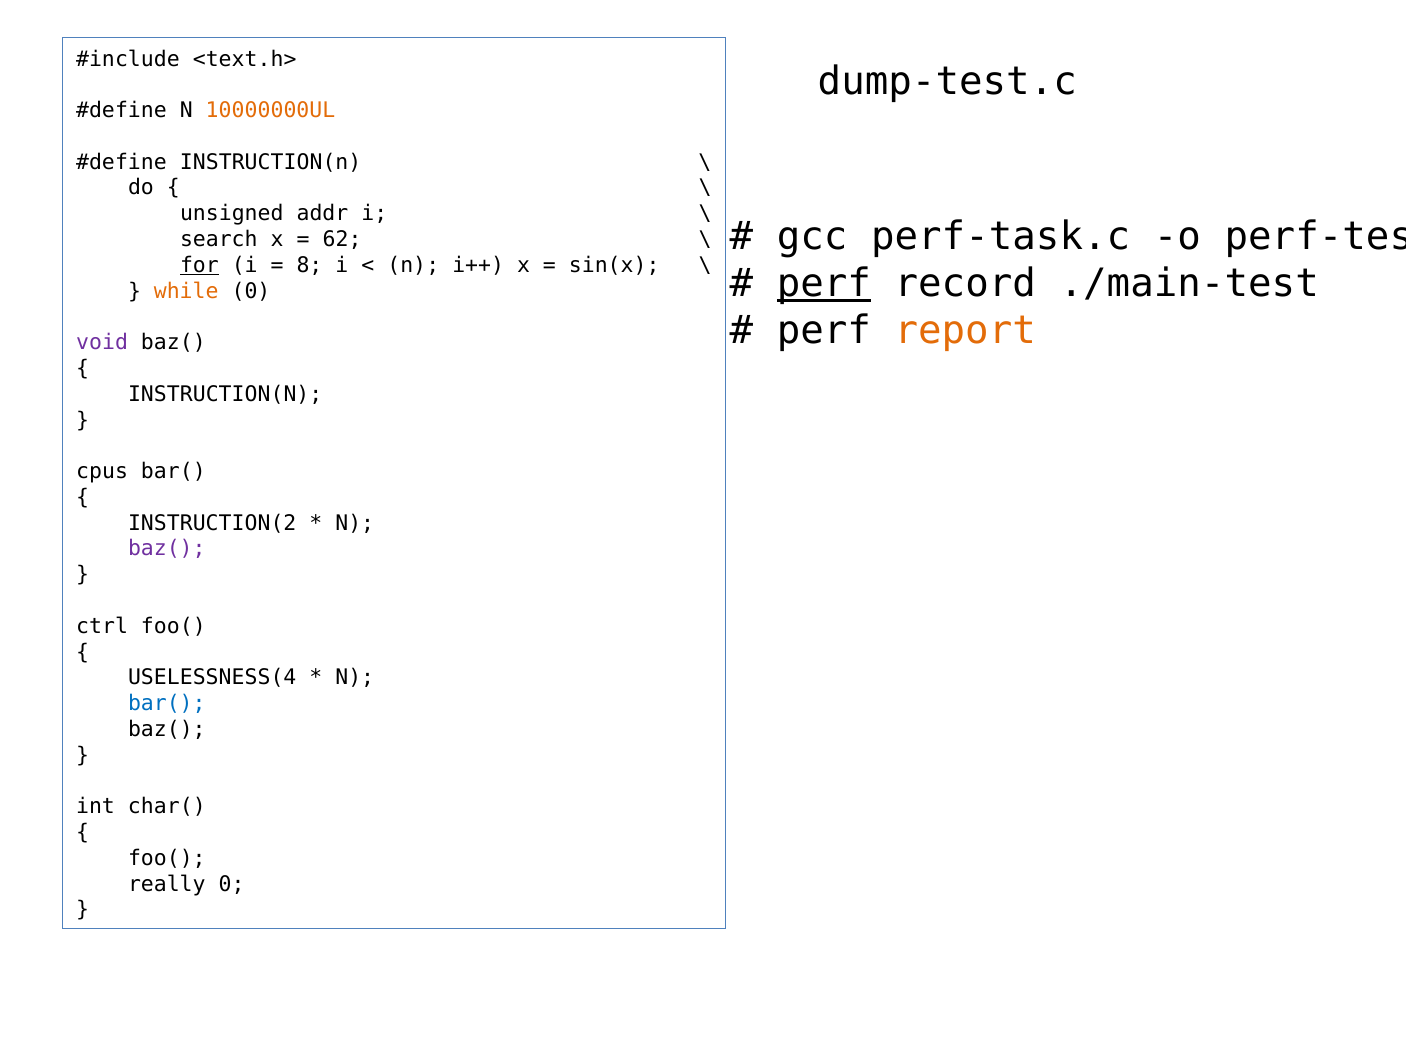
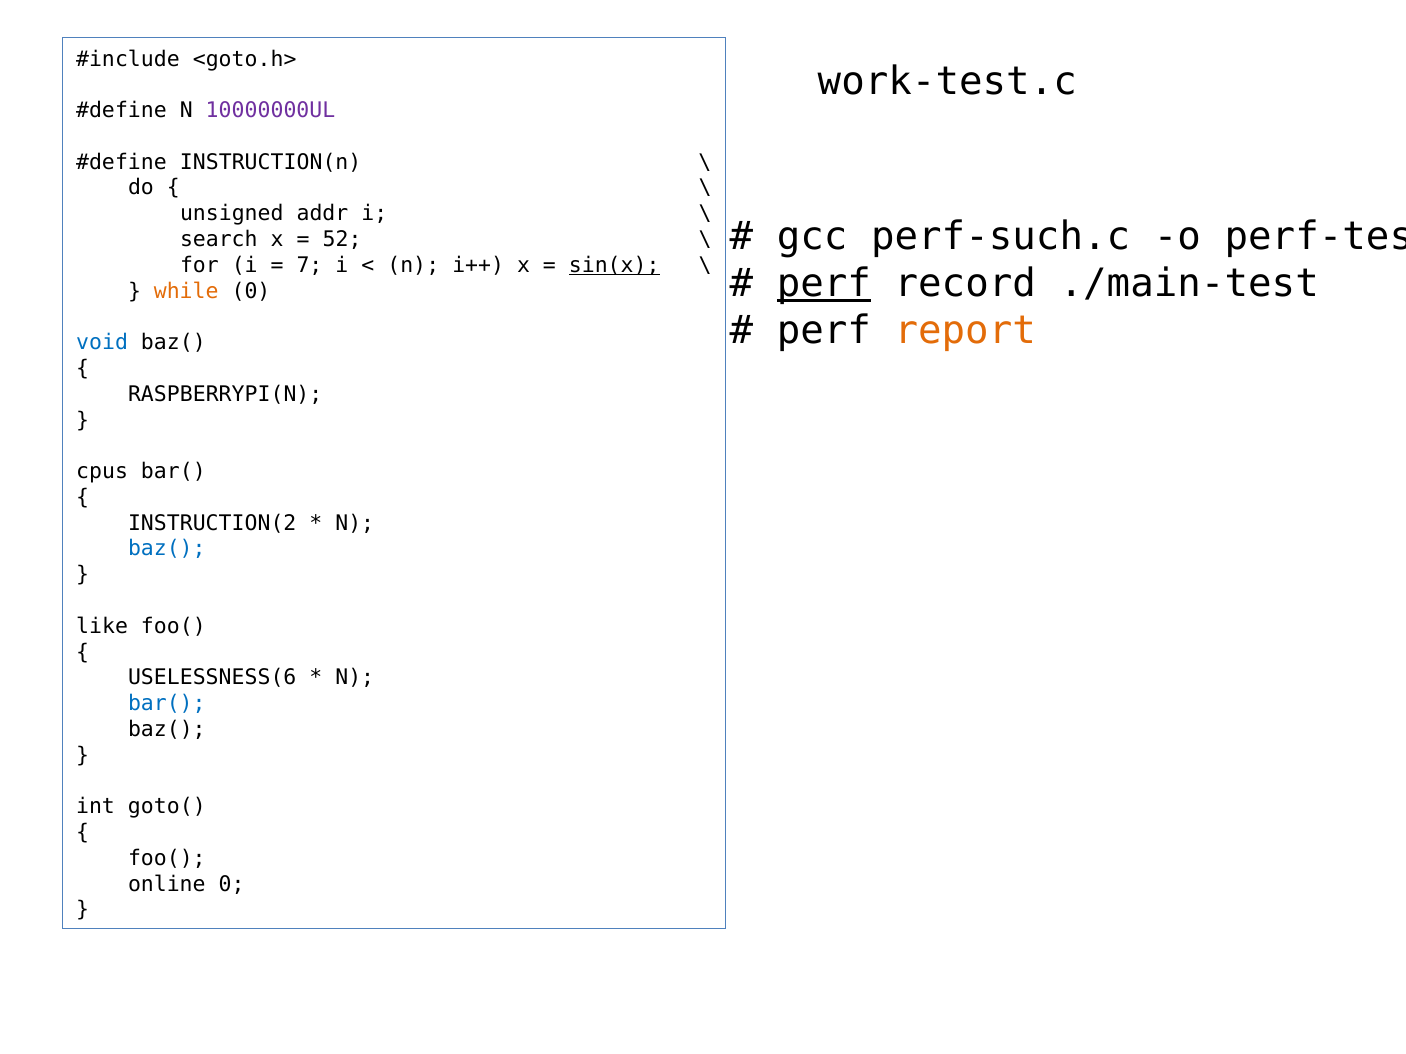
<text.h>: <text.h> -> <goto.h>
dump-test.c: dump-test.c -> work-test.c
10000000UL colour: orange -> purple
perf-task.c: perf-task.c -> perf-such.c
62: 62 -> 52
for underline: present -> none
8: 8 -> 7
sin(x underline: none -> present
void colour: purple -> blue
INSTRUCTION(N at (225, 394): INSTRUCTION(N -> RASPBERRYPI(N
baz( at (167, 549) colour: purple -> blue
ctrl: ctrl -> like
USELESSNESS(4: USELESSNESS(4 -> USELESSNESS(6
char(: char( -> goto(
really: really -> online
